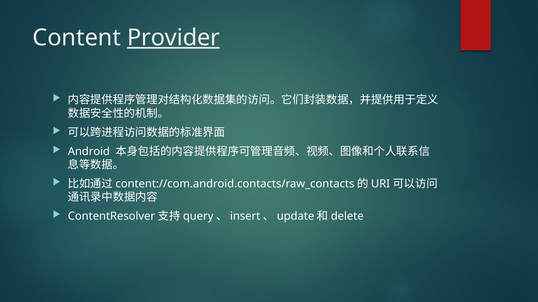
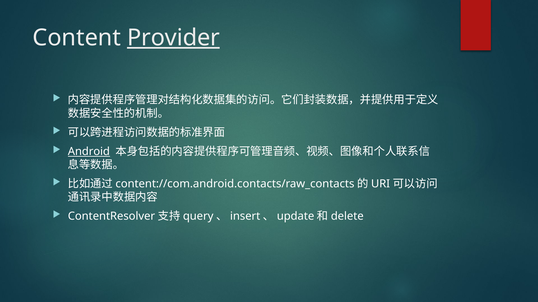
Android underline: none -> present
